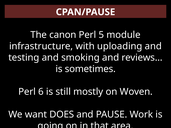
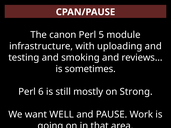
Woven: Woven -> Strong
DOES: DOES -> WELL
